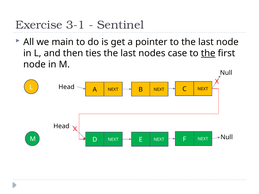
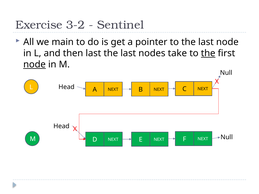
3-1: 3-1 -> 3-2
then ties: ties -> last
case: case -> take
node at (34, 65) underline: none -> present
